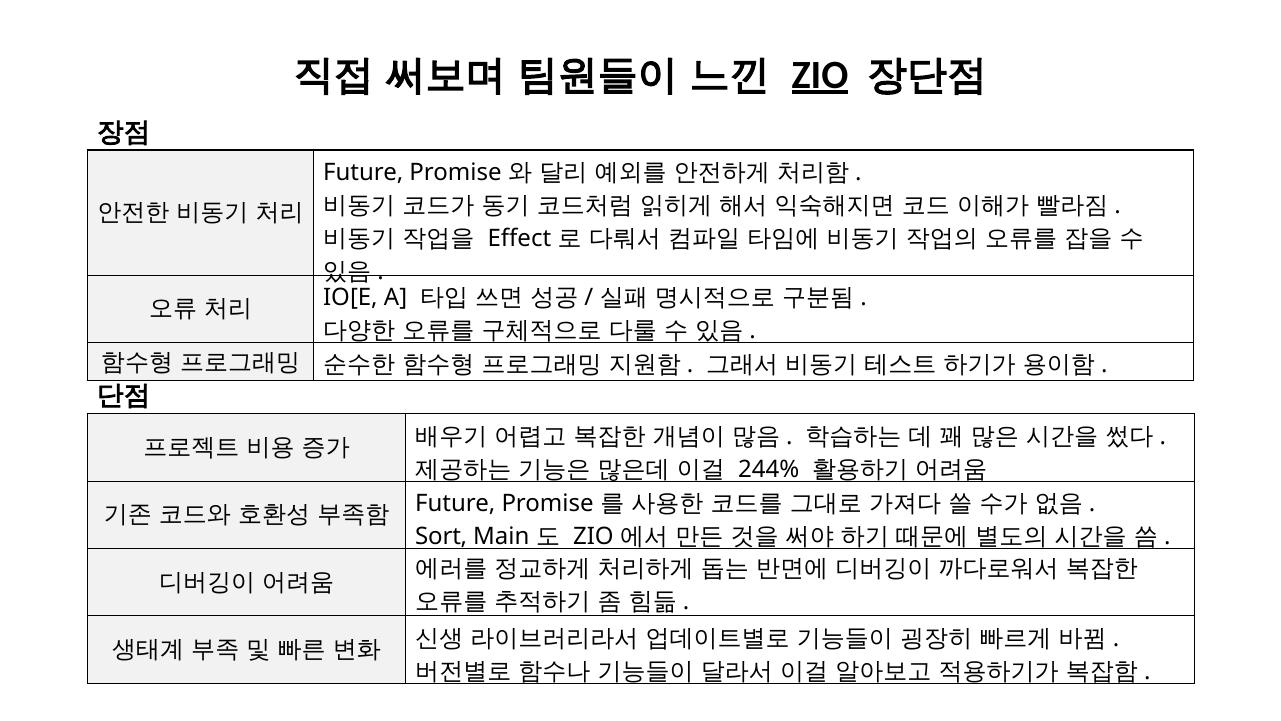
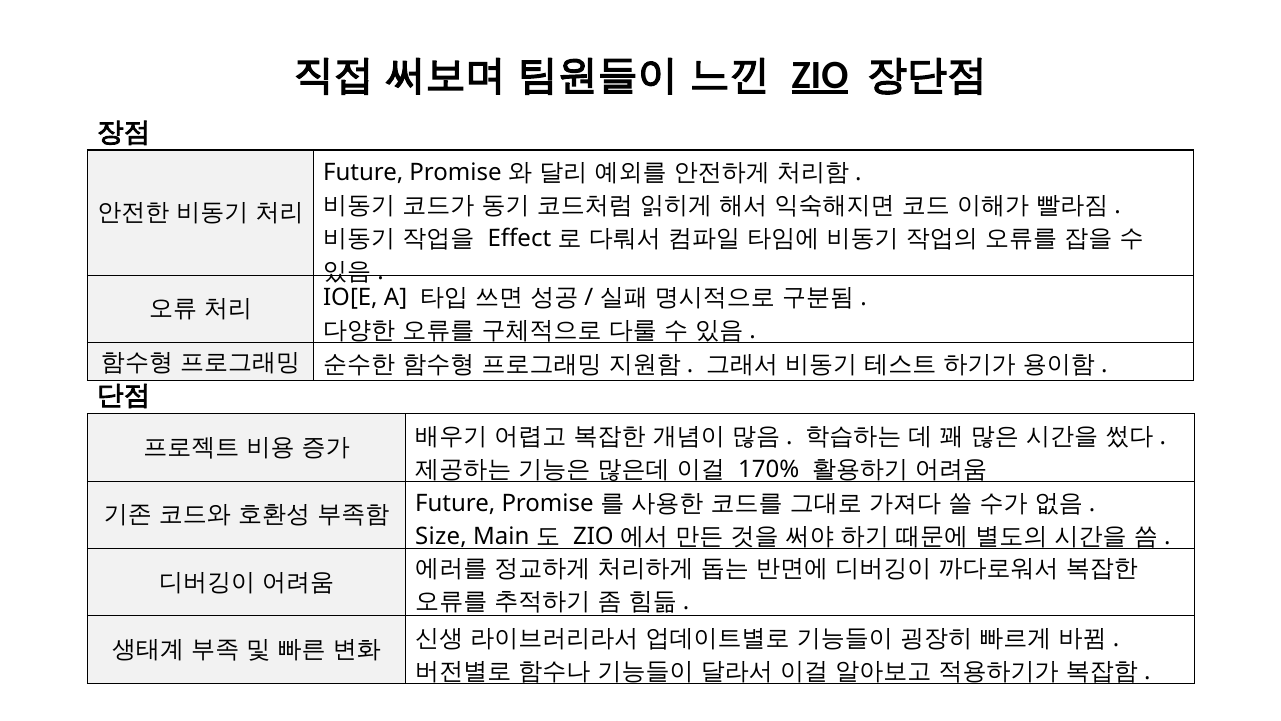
244%: 244% -> 170%
Sort: Sort -> Size
